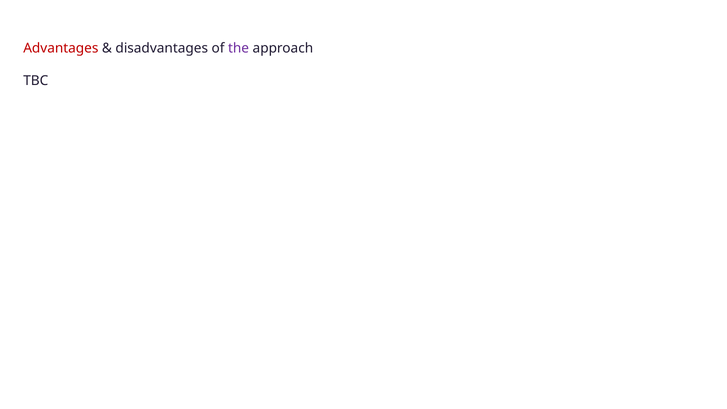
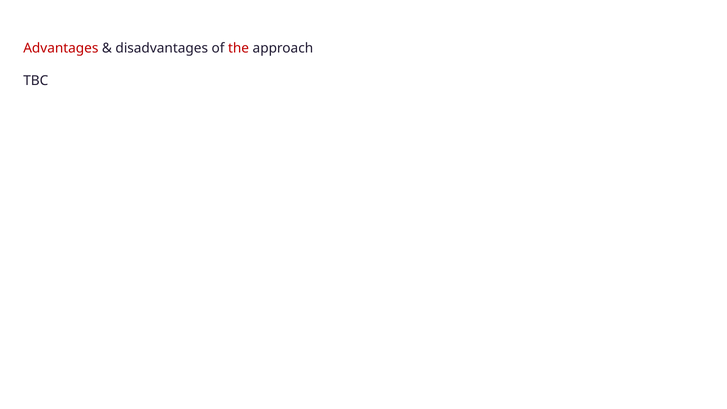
the colour: purple -> red
